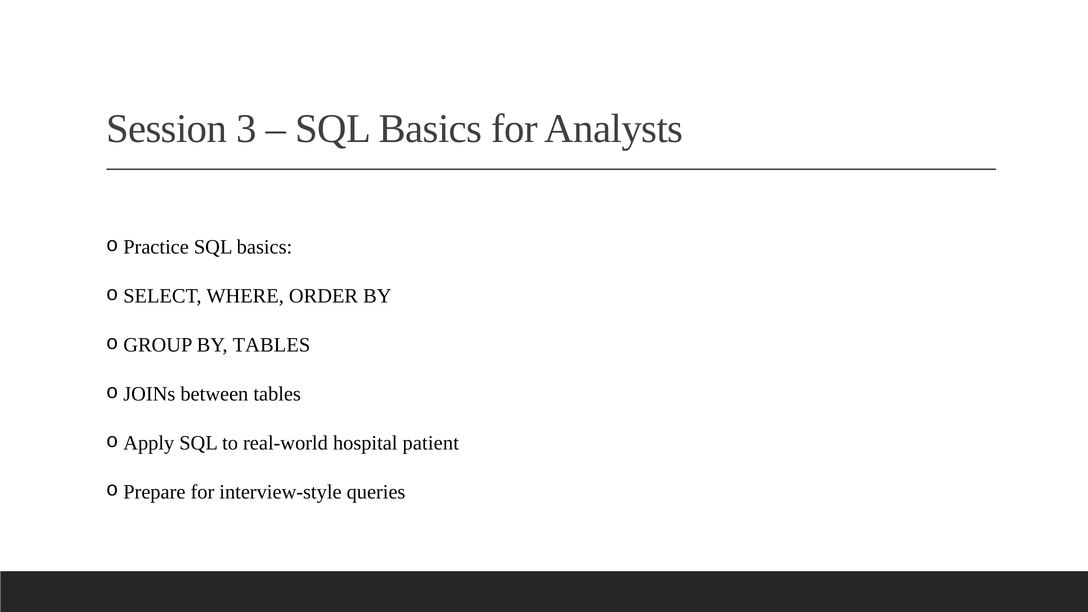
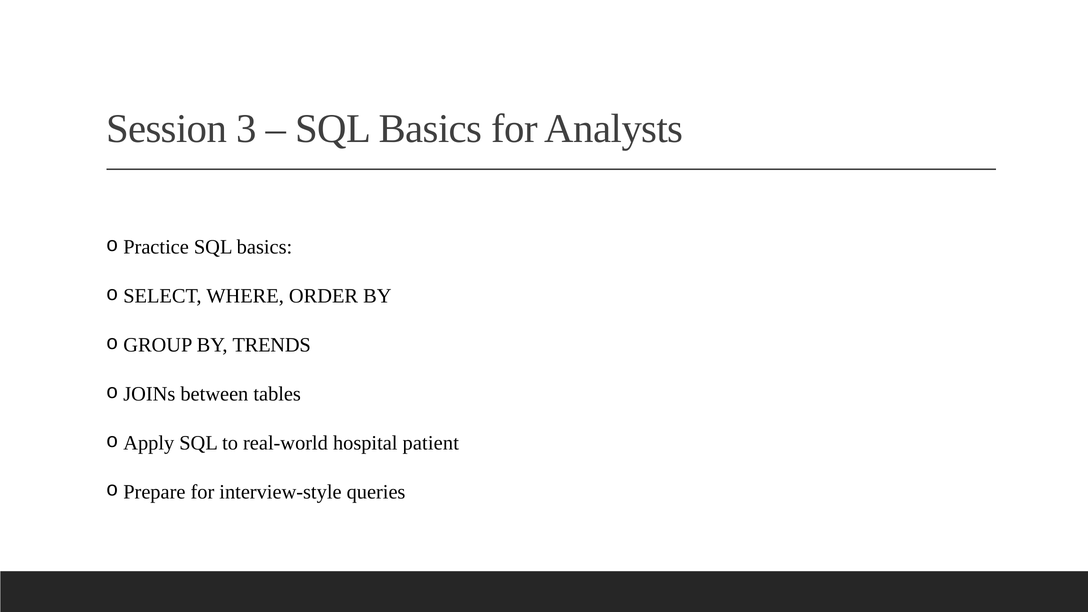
BY TABLES: TABLES -> TRENDS
